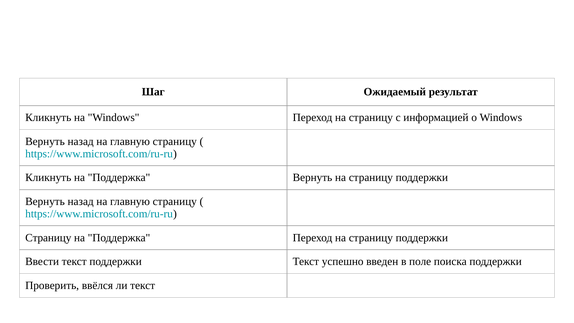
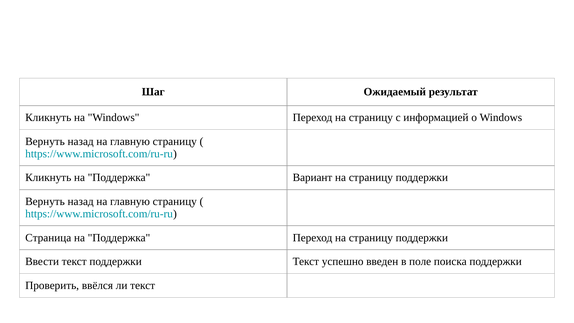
Поддержка Вернуть: Вернуть -> Вариант
Страницу at (48, 238): Страницу -> Страница
